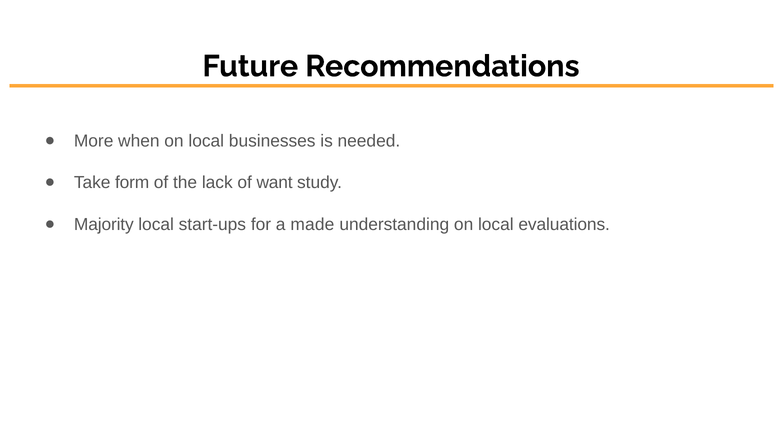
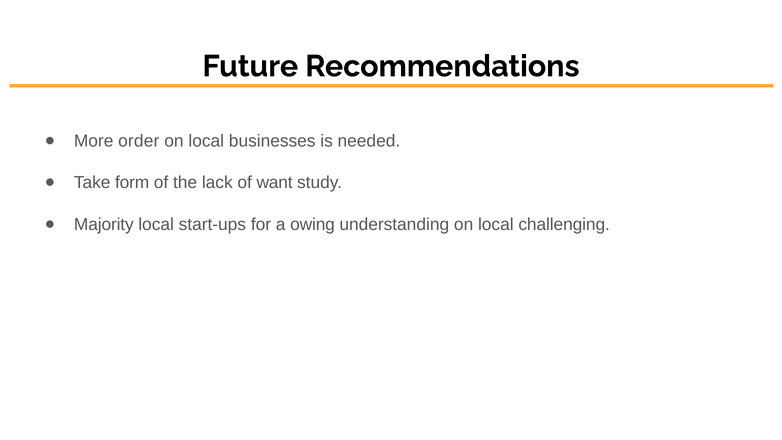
when: when -> order
made: made -> owing
evaluations: evaluations -> challenging
